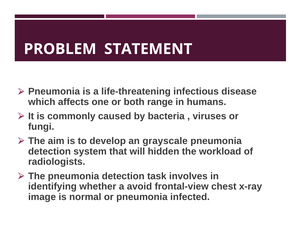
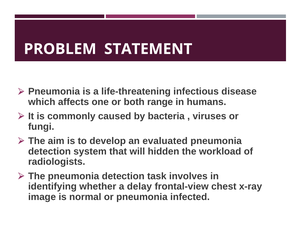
grayscale: grayscale -> evaluated
avoid: avoid -> delay
